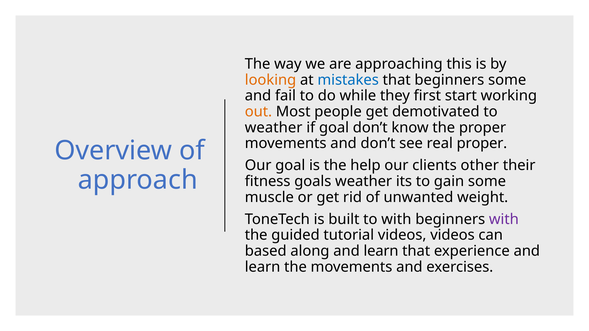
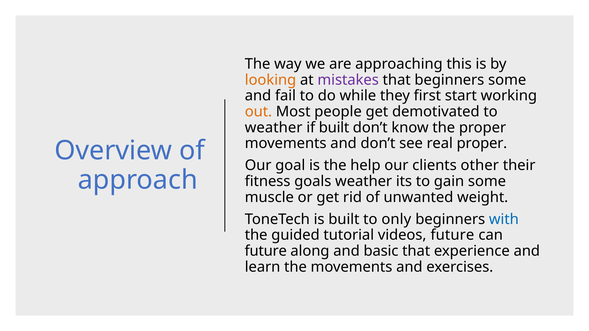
mistakes colour: blue -> purple
if goal: goal -> built
to with: with -> only
with at (504, 219) colour: purple -> blue
videos videos: videos -> future
based at (266, 251): based -> future
along and learn: learn -> basic
